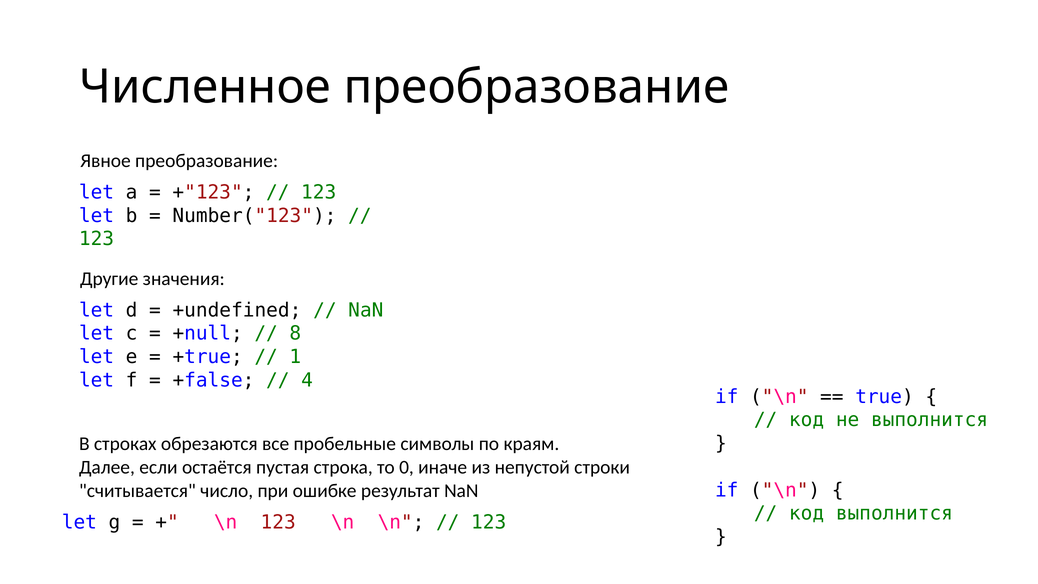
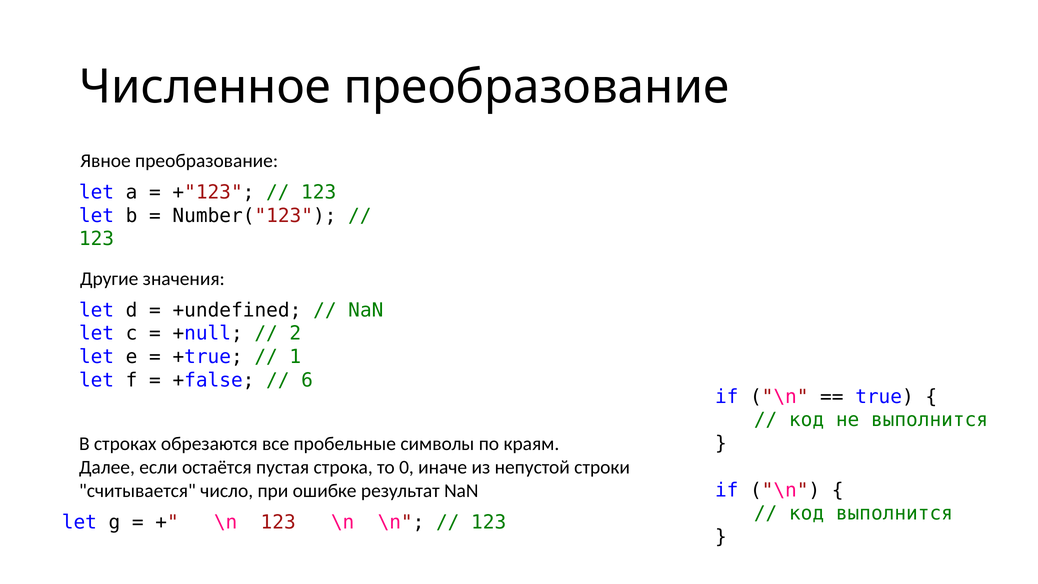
8: 8 -> 2
4: 4 -> 6
